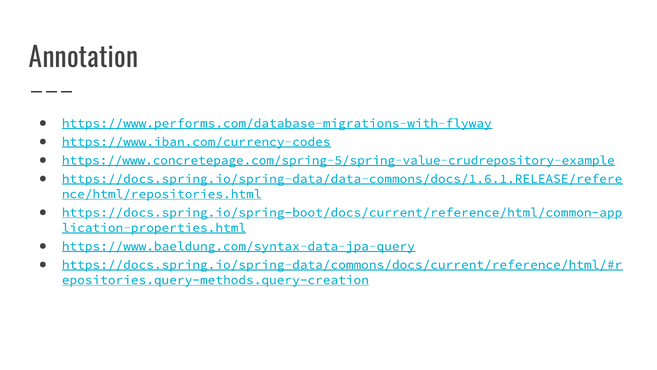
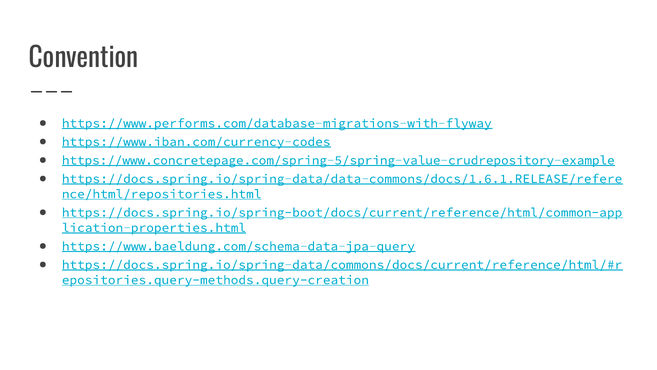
Annotation: Annotation -> Convention
https://www.baeldung.com/syntax-data-jpa-query: https://www.baeldung.com/syntax-data-jpa-query -> https://www.baeldung.com/schema-data-jpa-query
